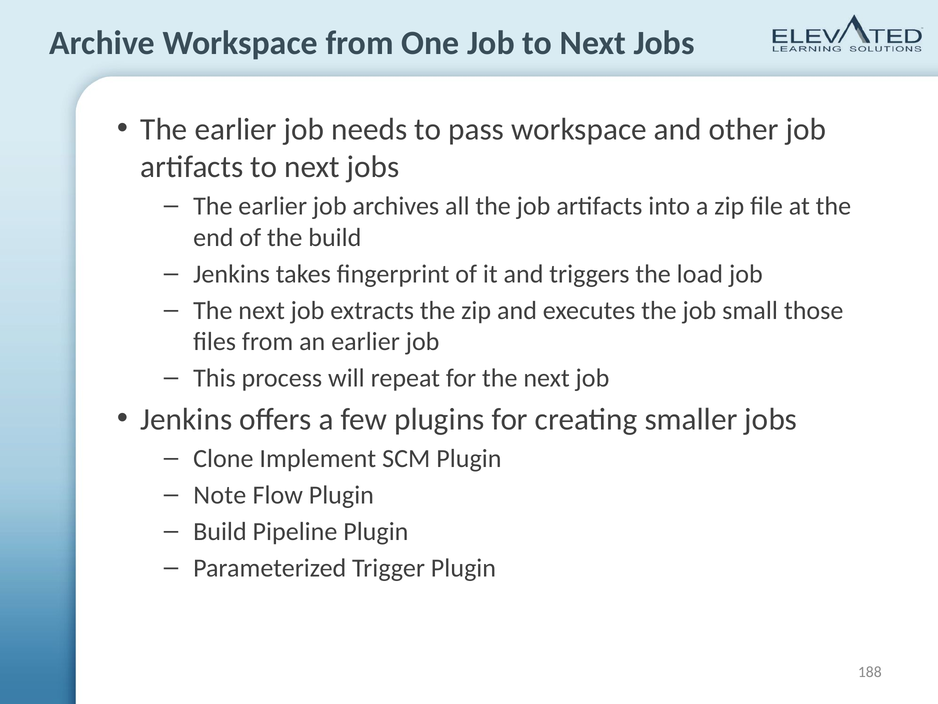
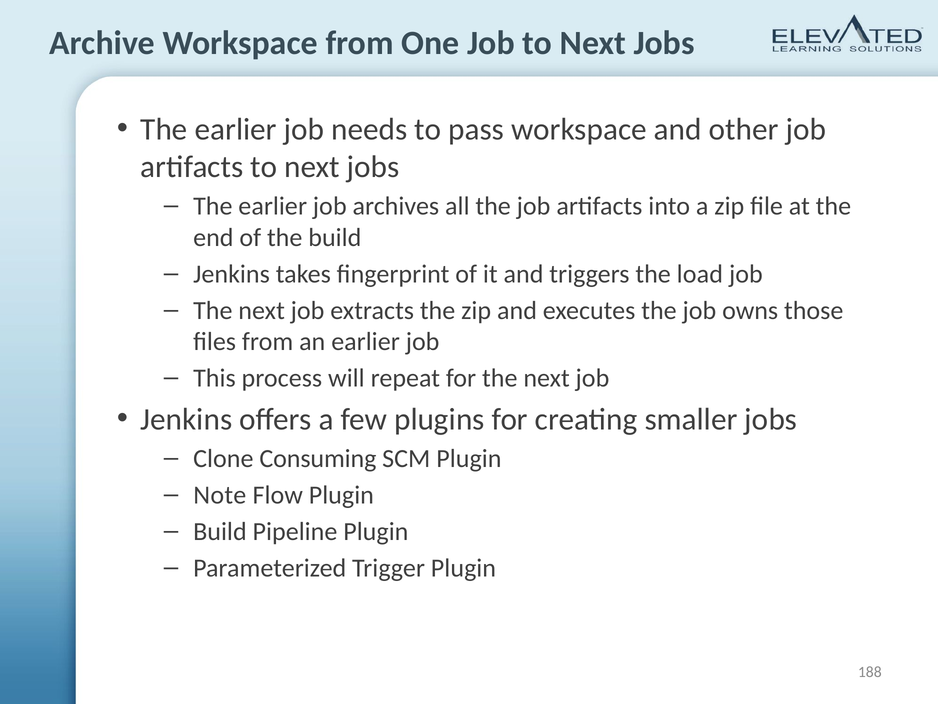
small: small -> owns
Implement: Implement -> Consuming
